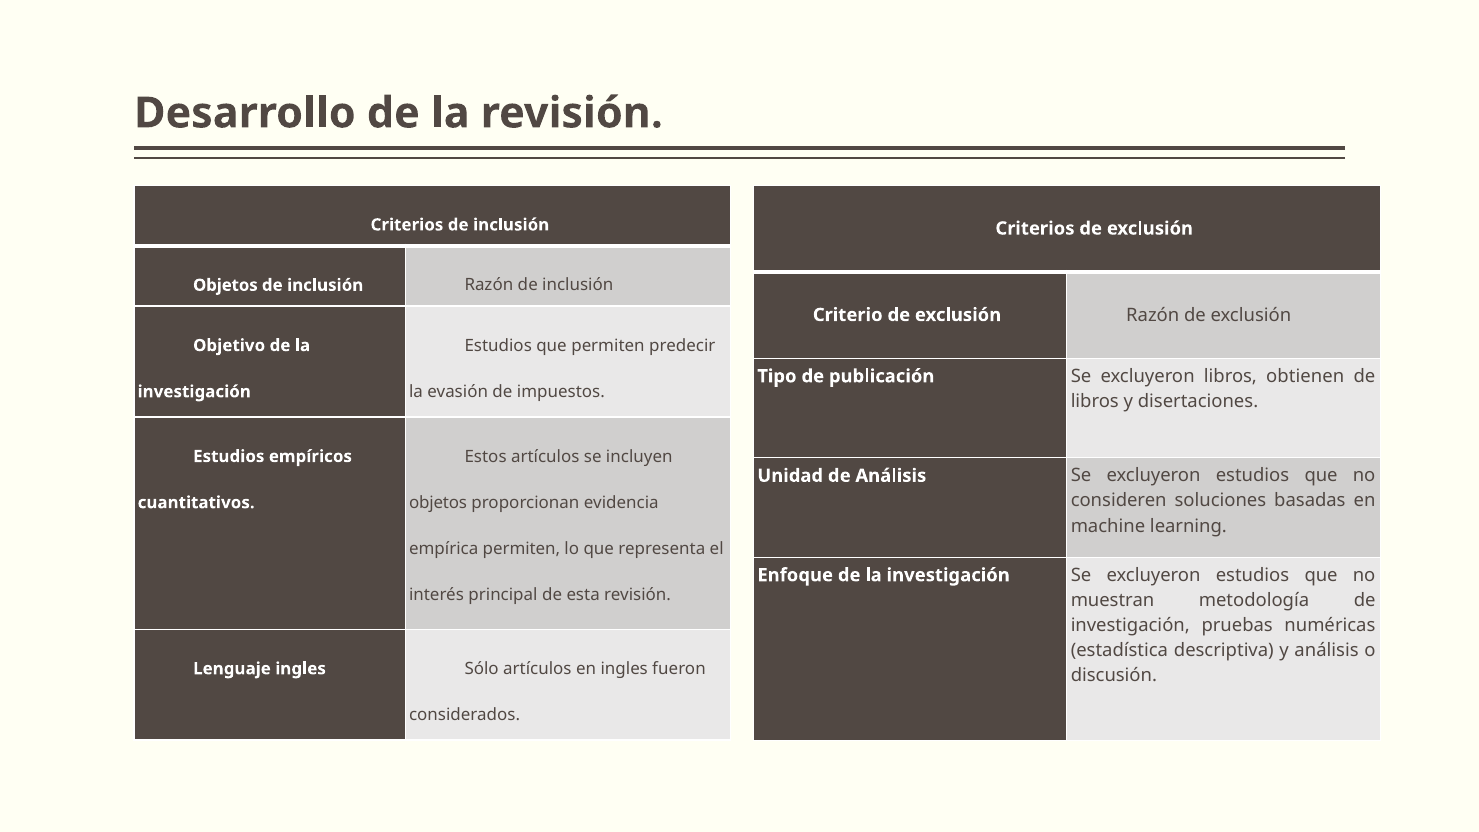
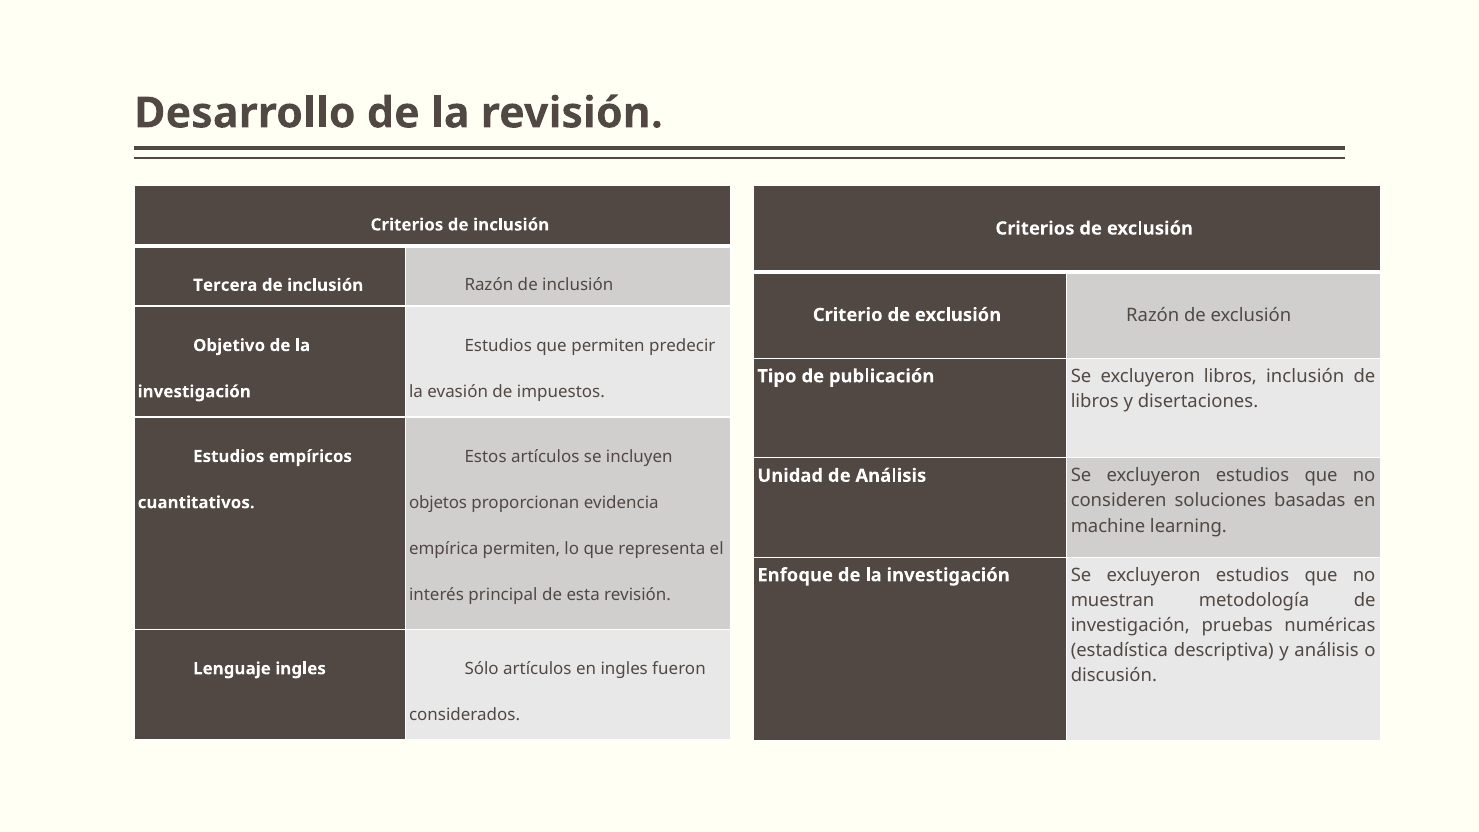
Objetos at (225, 285): Objetos -> Tercera
libros obtienen: obtienen -> inclusión
